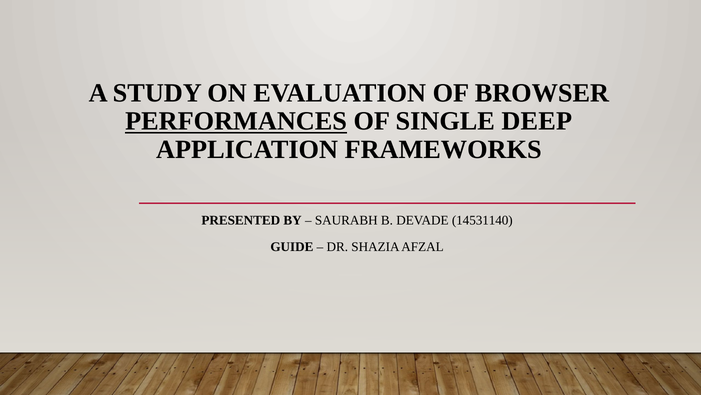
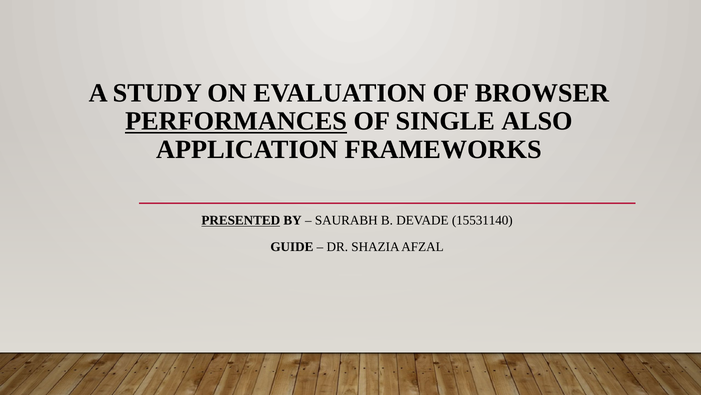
DEEP: DEEP -> ALSO
PRESENTED underline: none -> present
14531140: 14531140 -> 15531140
